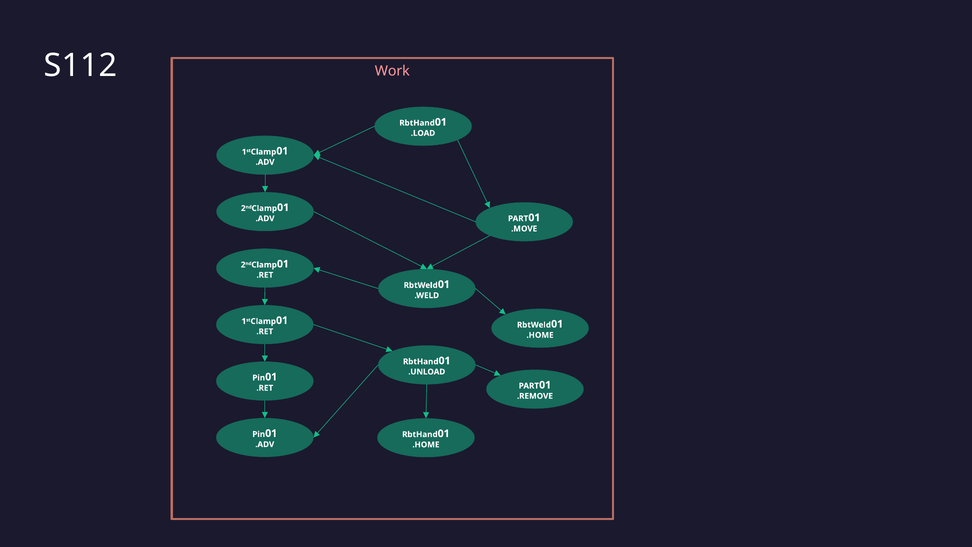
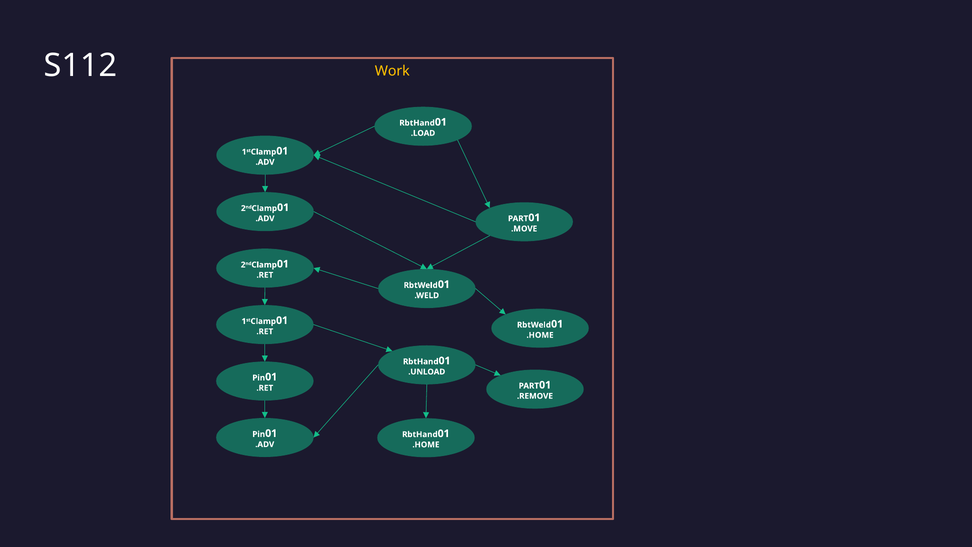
Work colour: pink -> yellow
